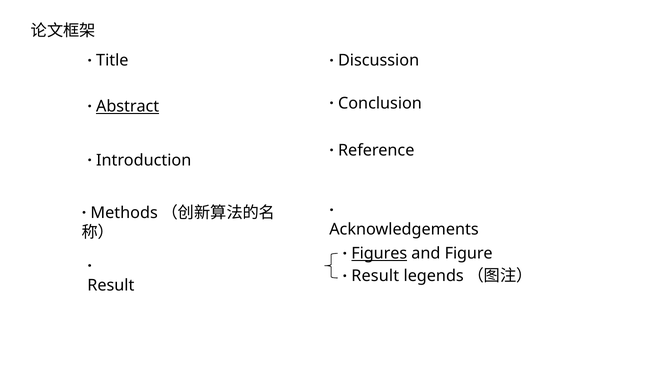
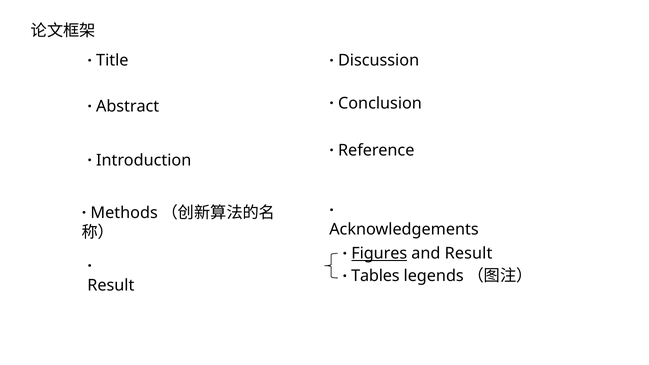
Abstract underline: present -> none
and Figure: Figure -> Result
Result at (375, 276): Result -> Tables
